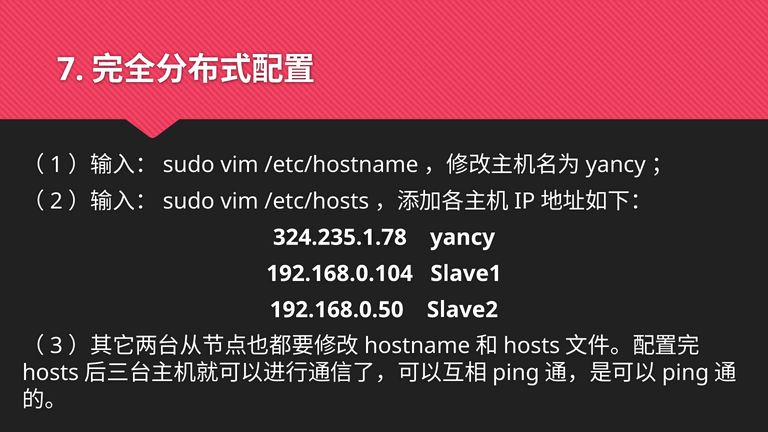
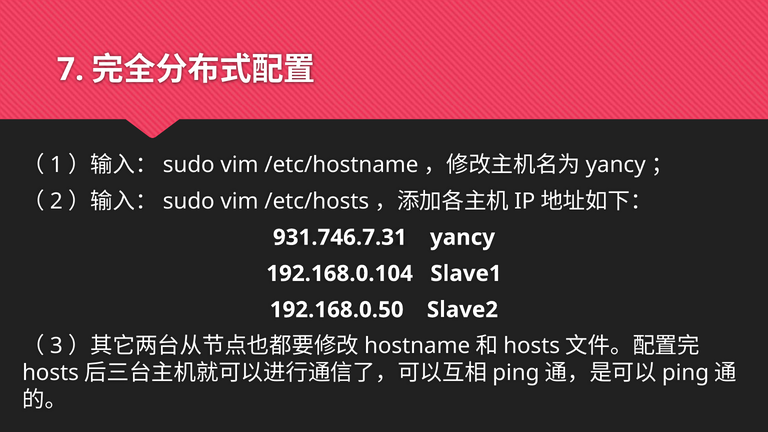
324.235.1.78: 324.235.1.78 -> 931.746.7.31
